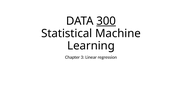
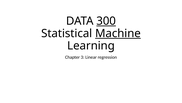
Machine underline: none -> present
